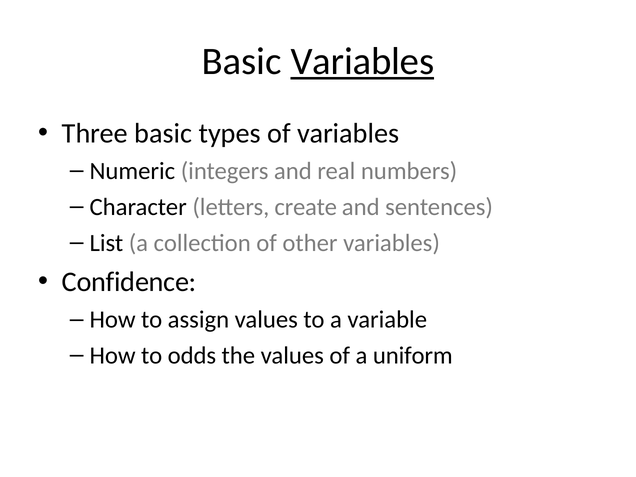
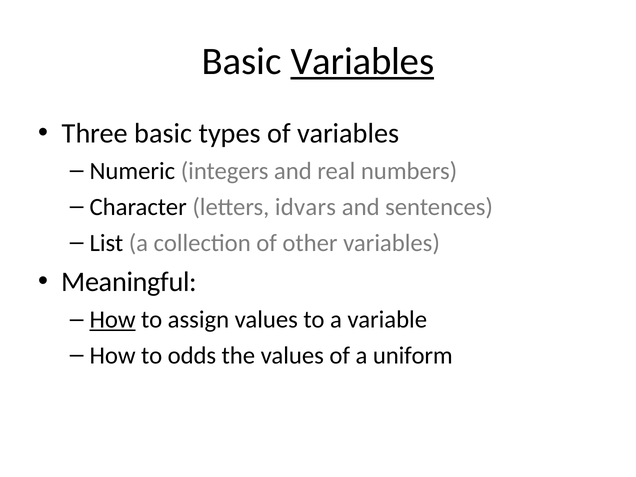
create: create -> idvars
Confidence: Confidence -> Meaningful
How at (113, 320) underline: none -> present
